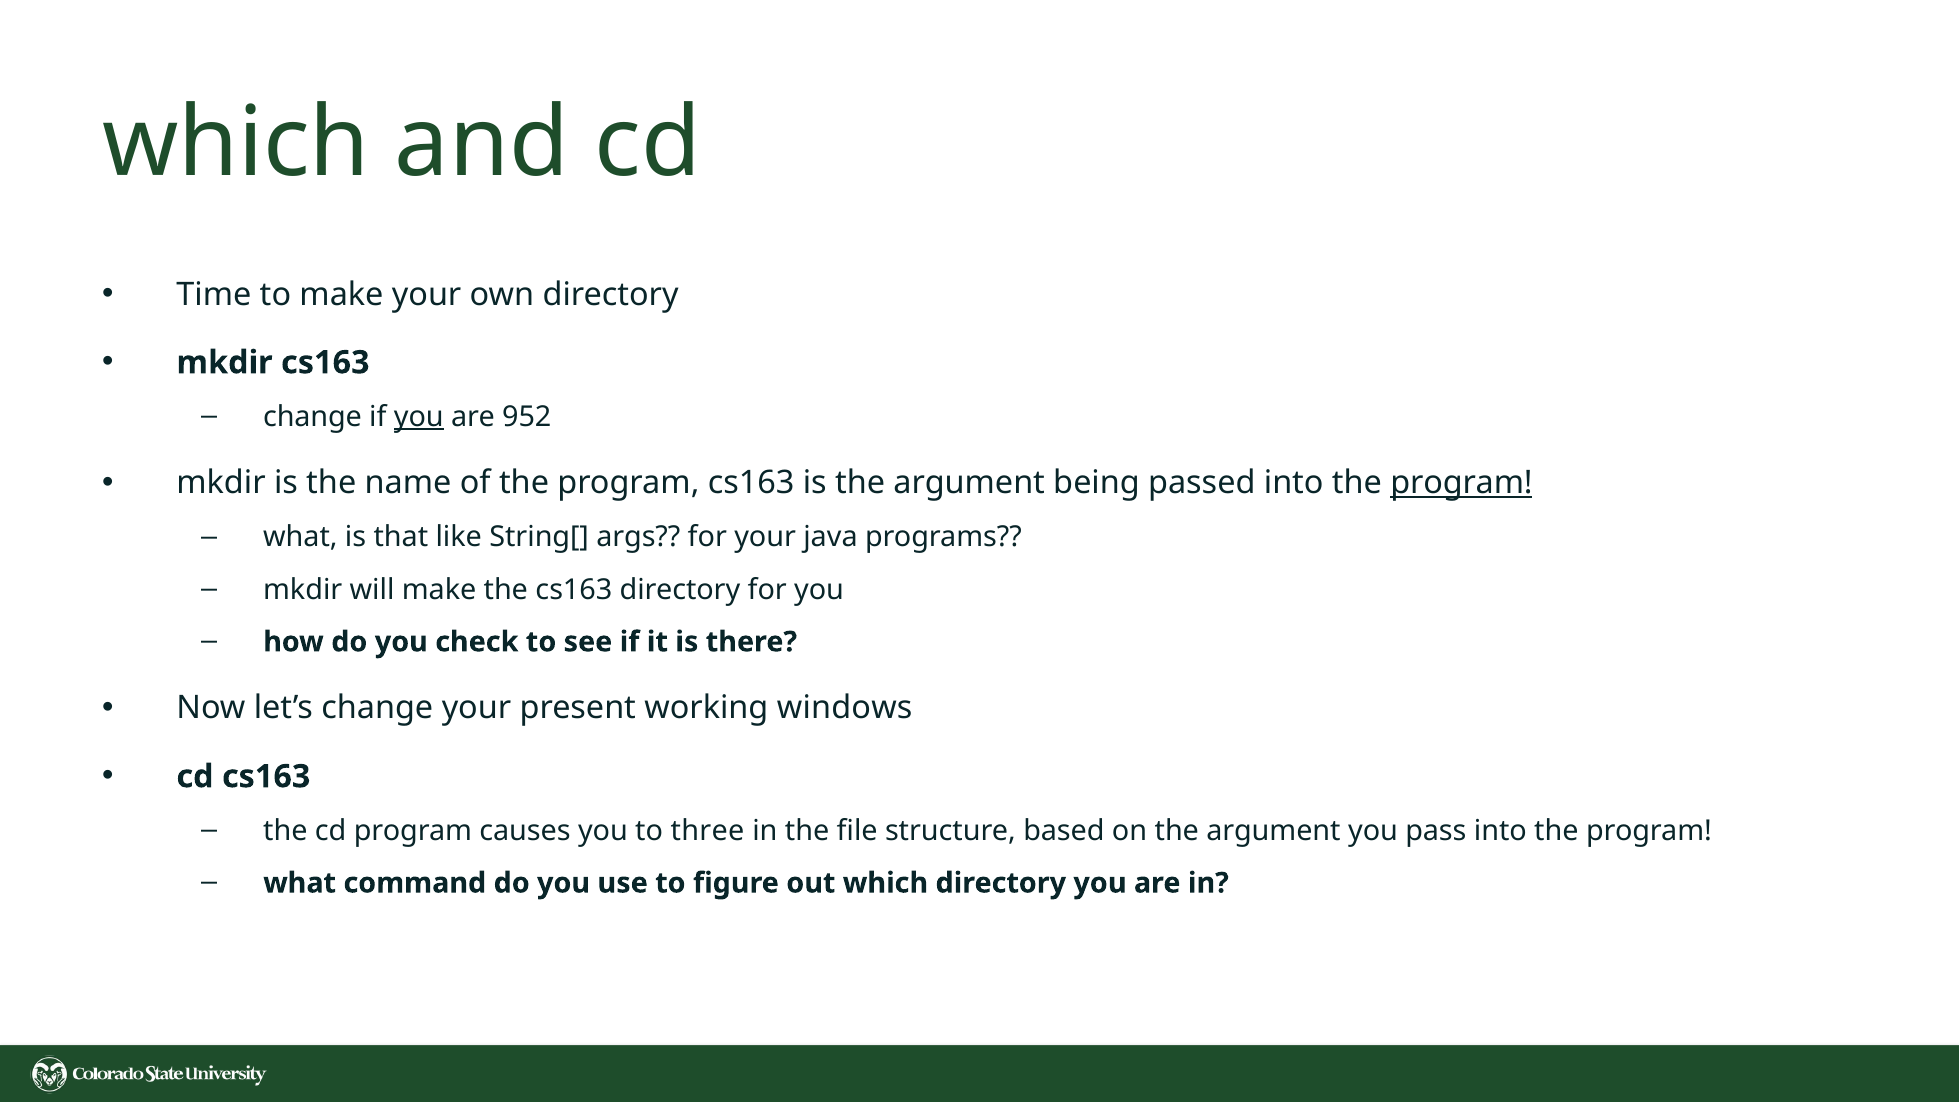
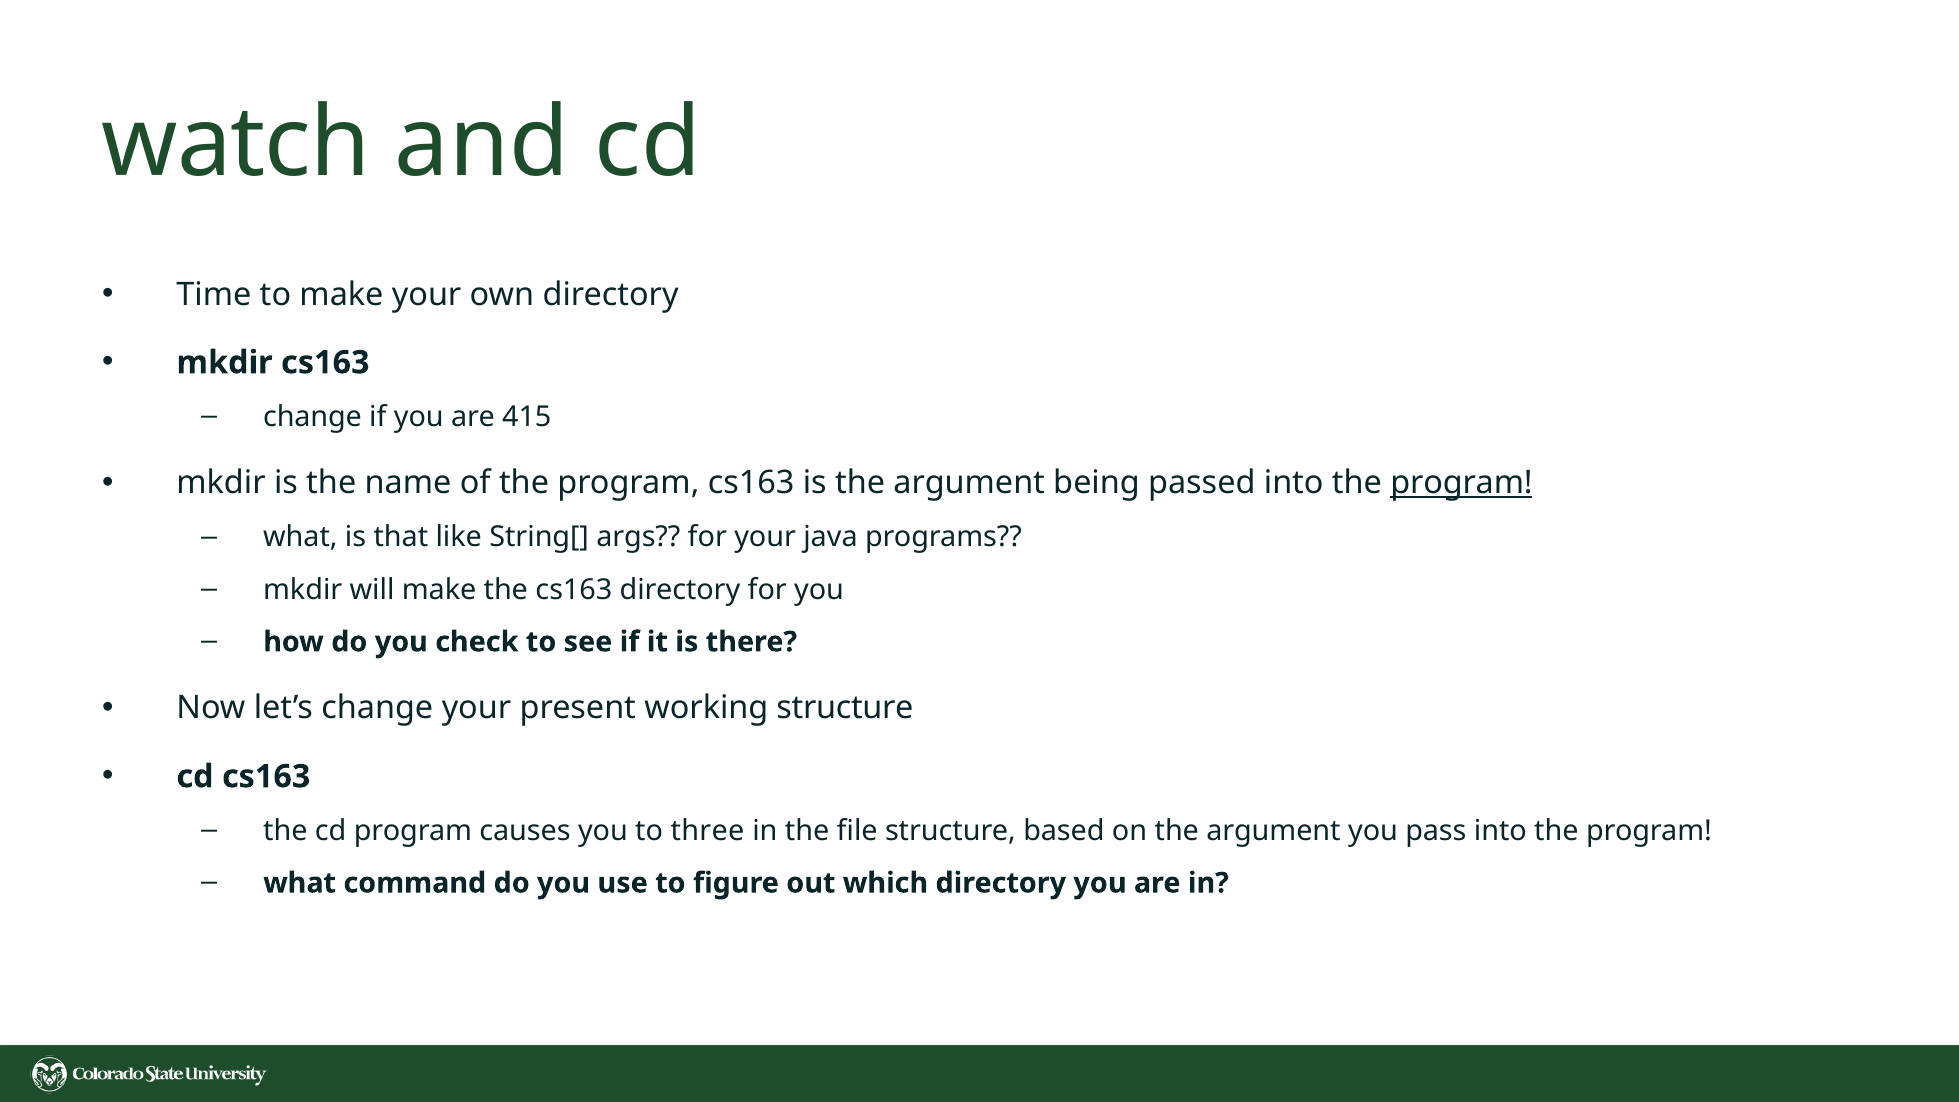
which at (236, 143): which -> watch
you at (419, 417) underline: present -> none
952: 952 -> 415
working windows: windows -> structure
